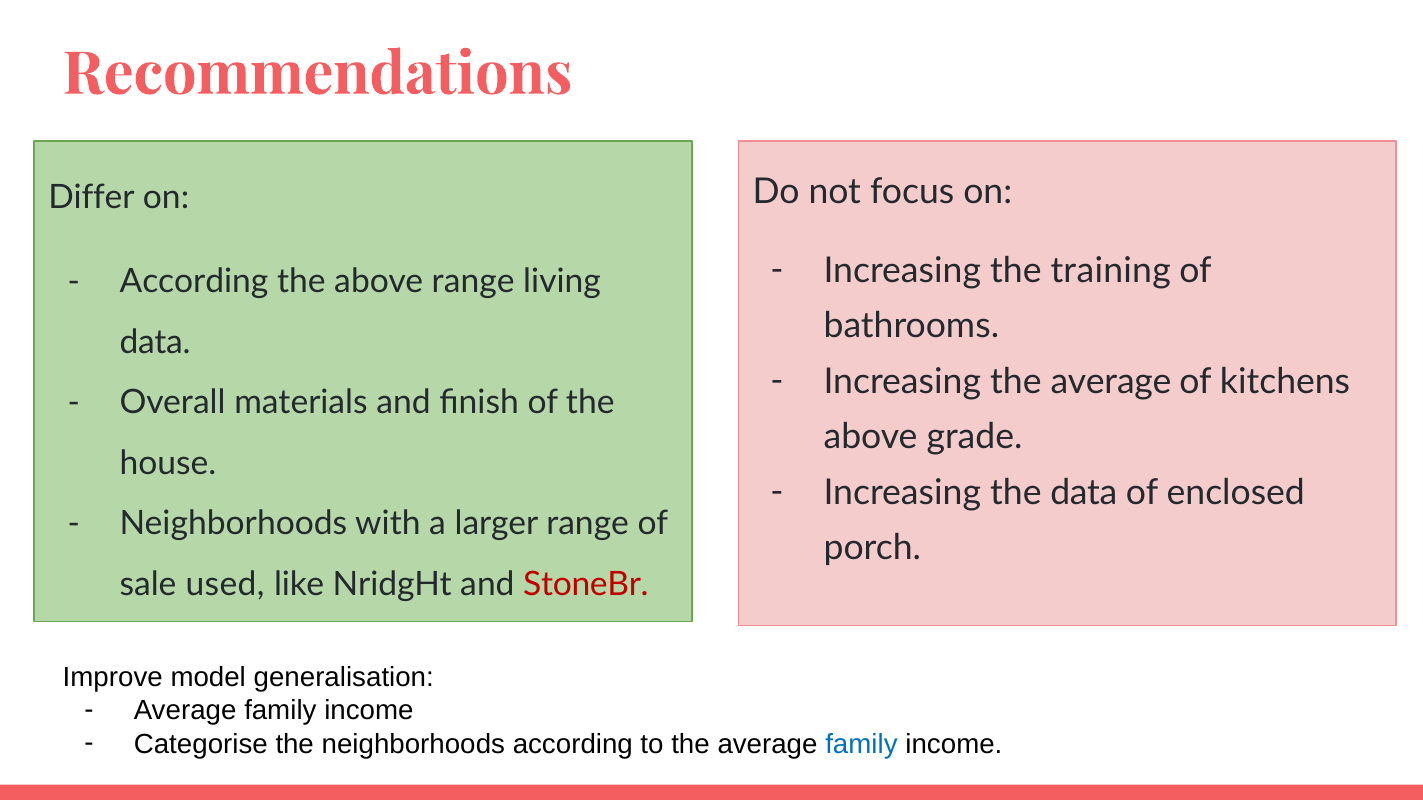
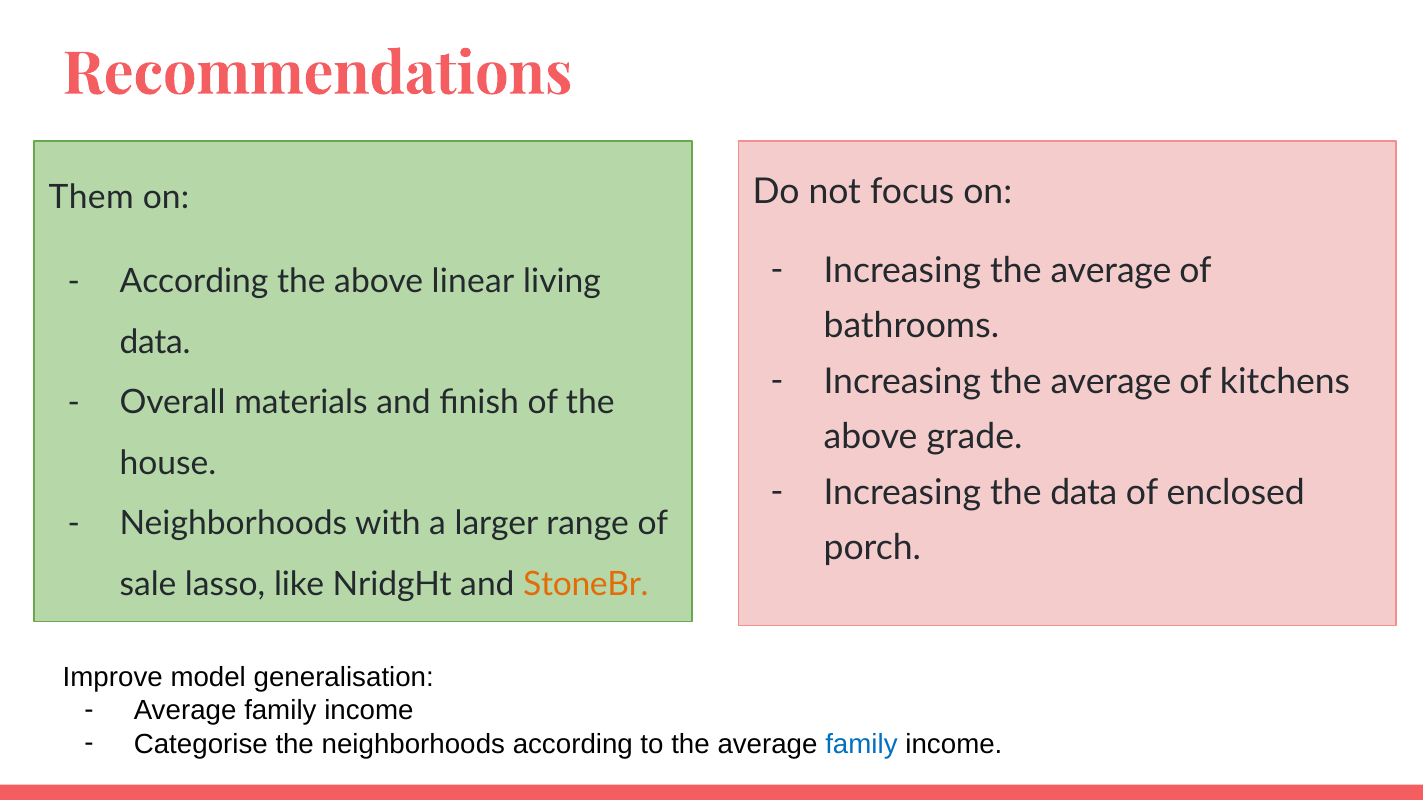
Differ: Differ -> Them
training at (1111, 271): training -> average
above range: range -> linear
used: used -> lasso
StoneBr colour: red -> orange
